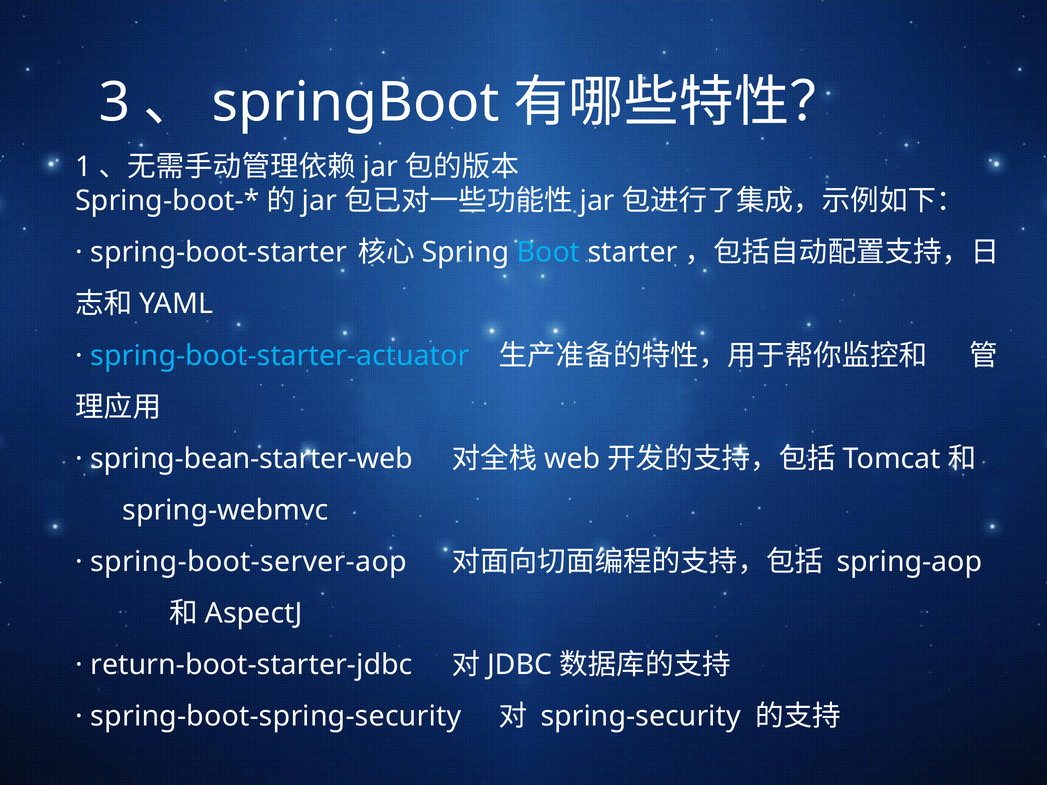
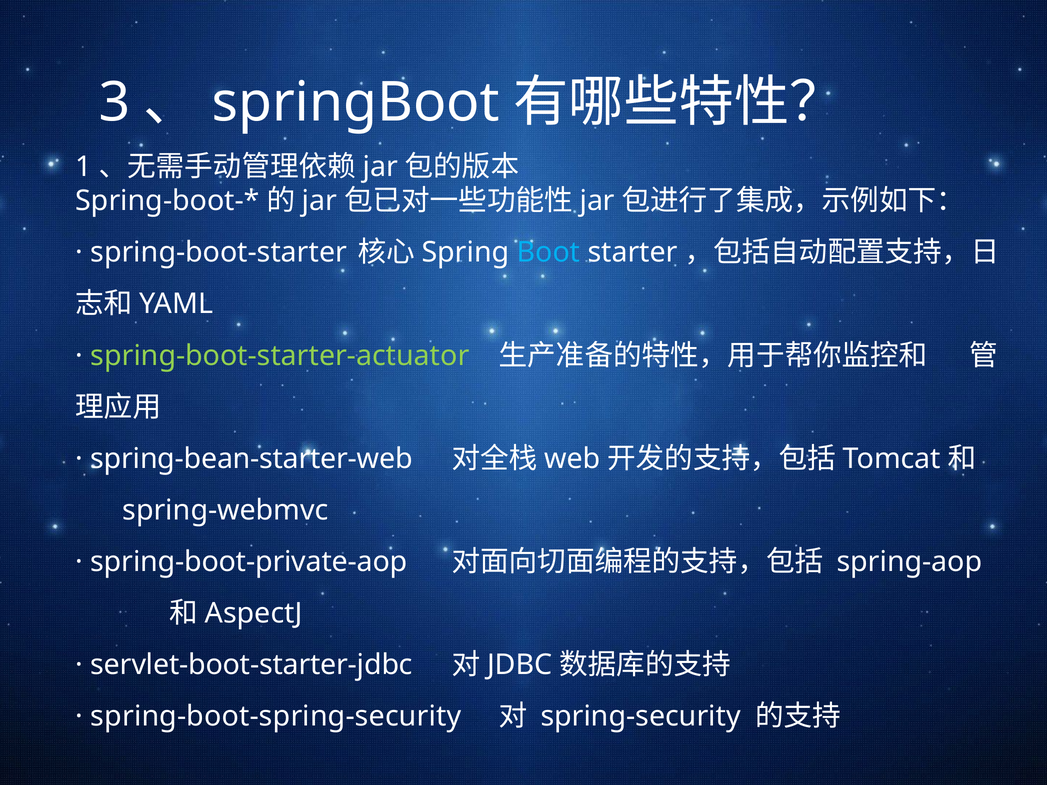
spring-boot-starter-actuator colour: light blue -> light green
spring-boot-server-aop: spring-boot-server-aop -> spring-boot-private-aop
return-boot-starter-jdbc: return-boot-starter-jdbc -> servlet-boot-starter-jdbc
